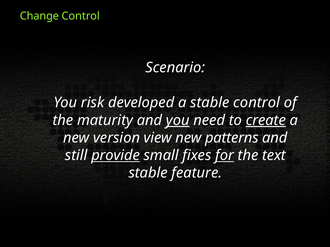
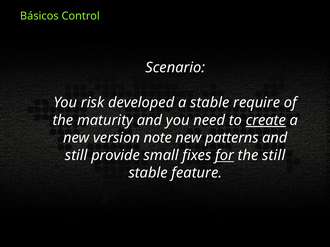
Change: Change -> Básicos
stable control: control -> require
you at (178, 120) underline: present -> none
view: view -> note
provide underline: present -> none
the text: text -> still
